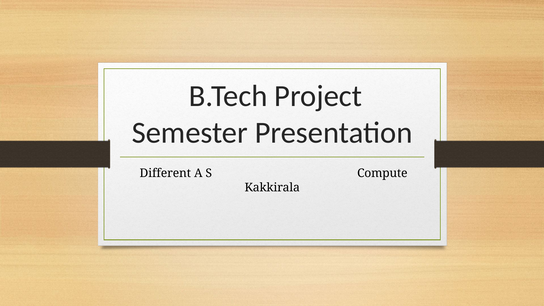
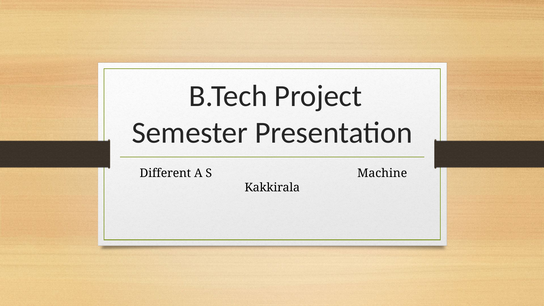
Compute: Compute -> Machine
